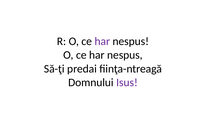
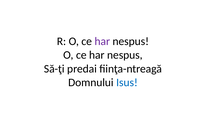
Isus colour: purple -> blue
